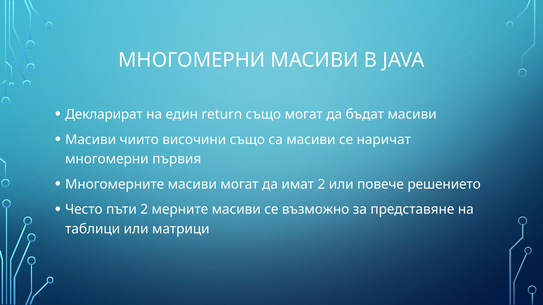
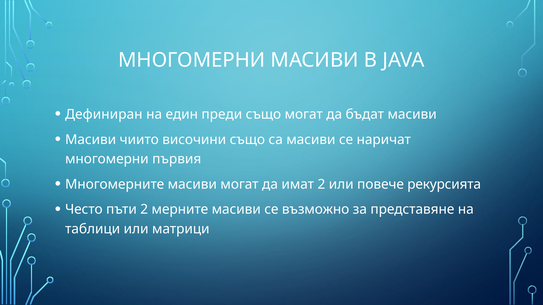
Декларират: Декларират -> Дефиниран
return: return -> преди
решението: решението -> рекурсията
